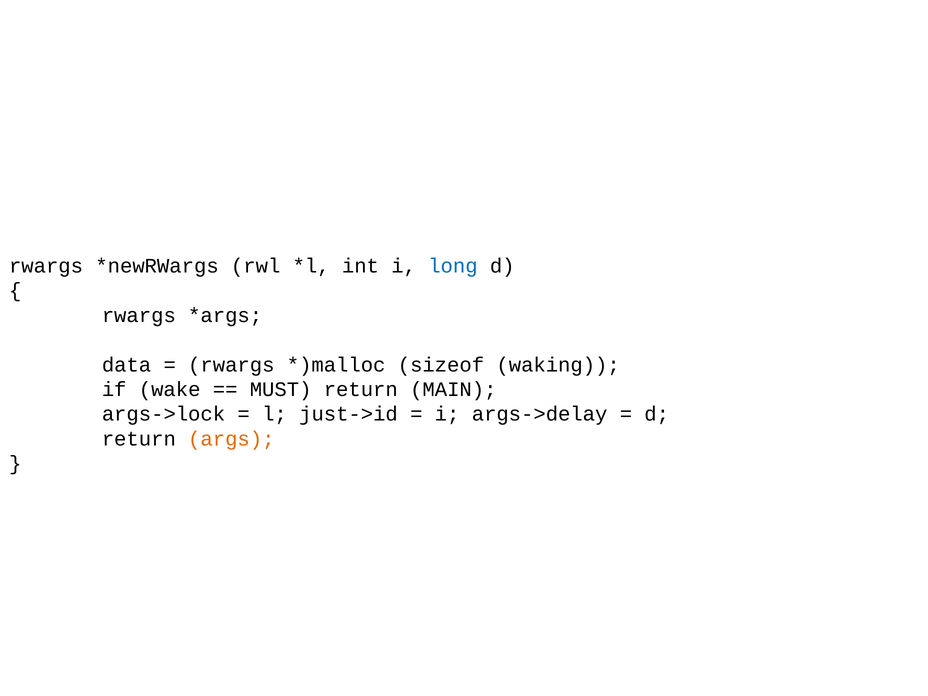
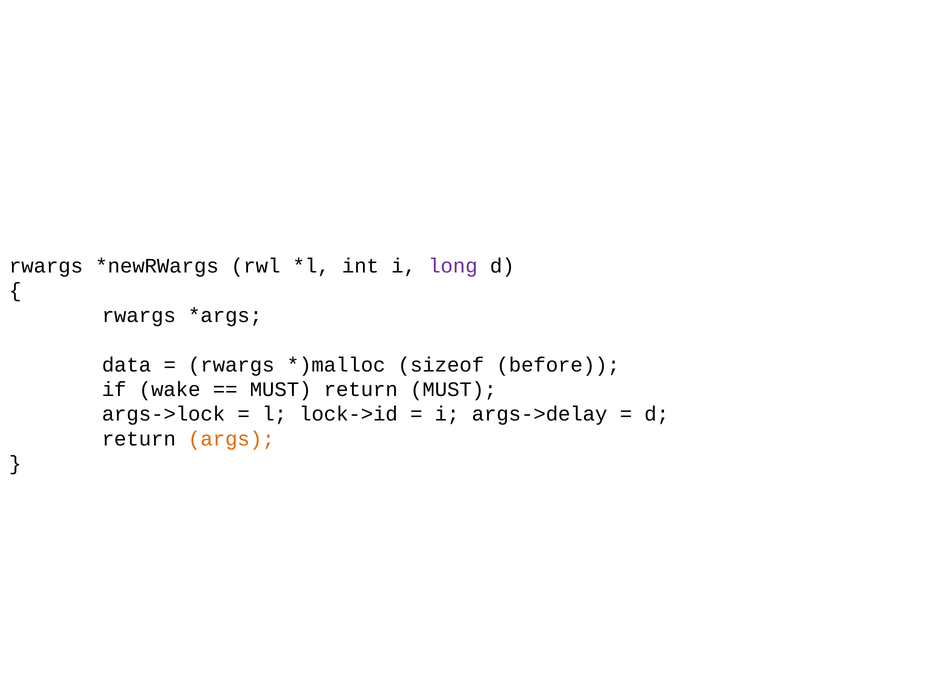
long colour: blue -> purple
waking: waking -> before
return MAIN: MAIN -> MUST
just->id: just->id -> lock->id
